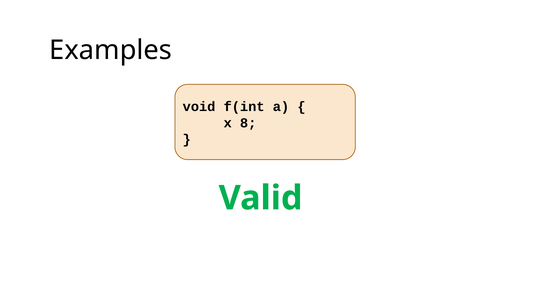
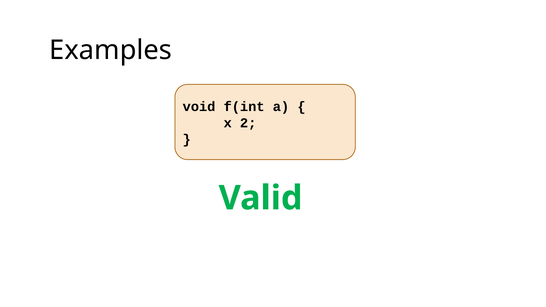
8: 8 -> 2
